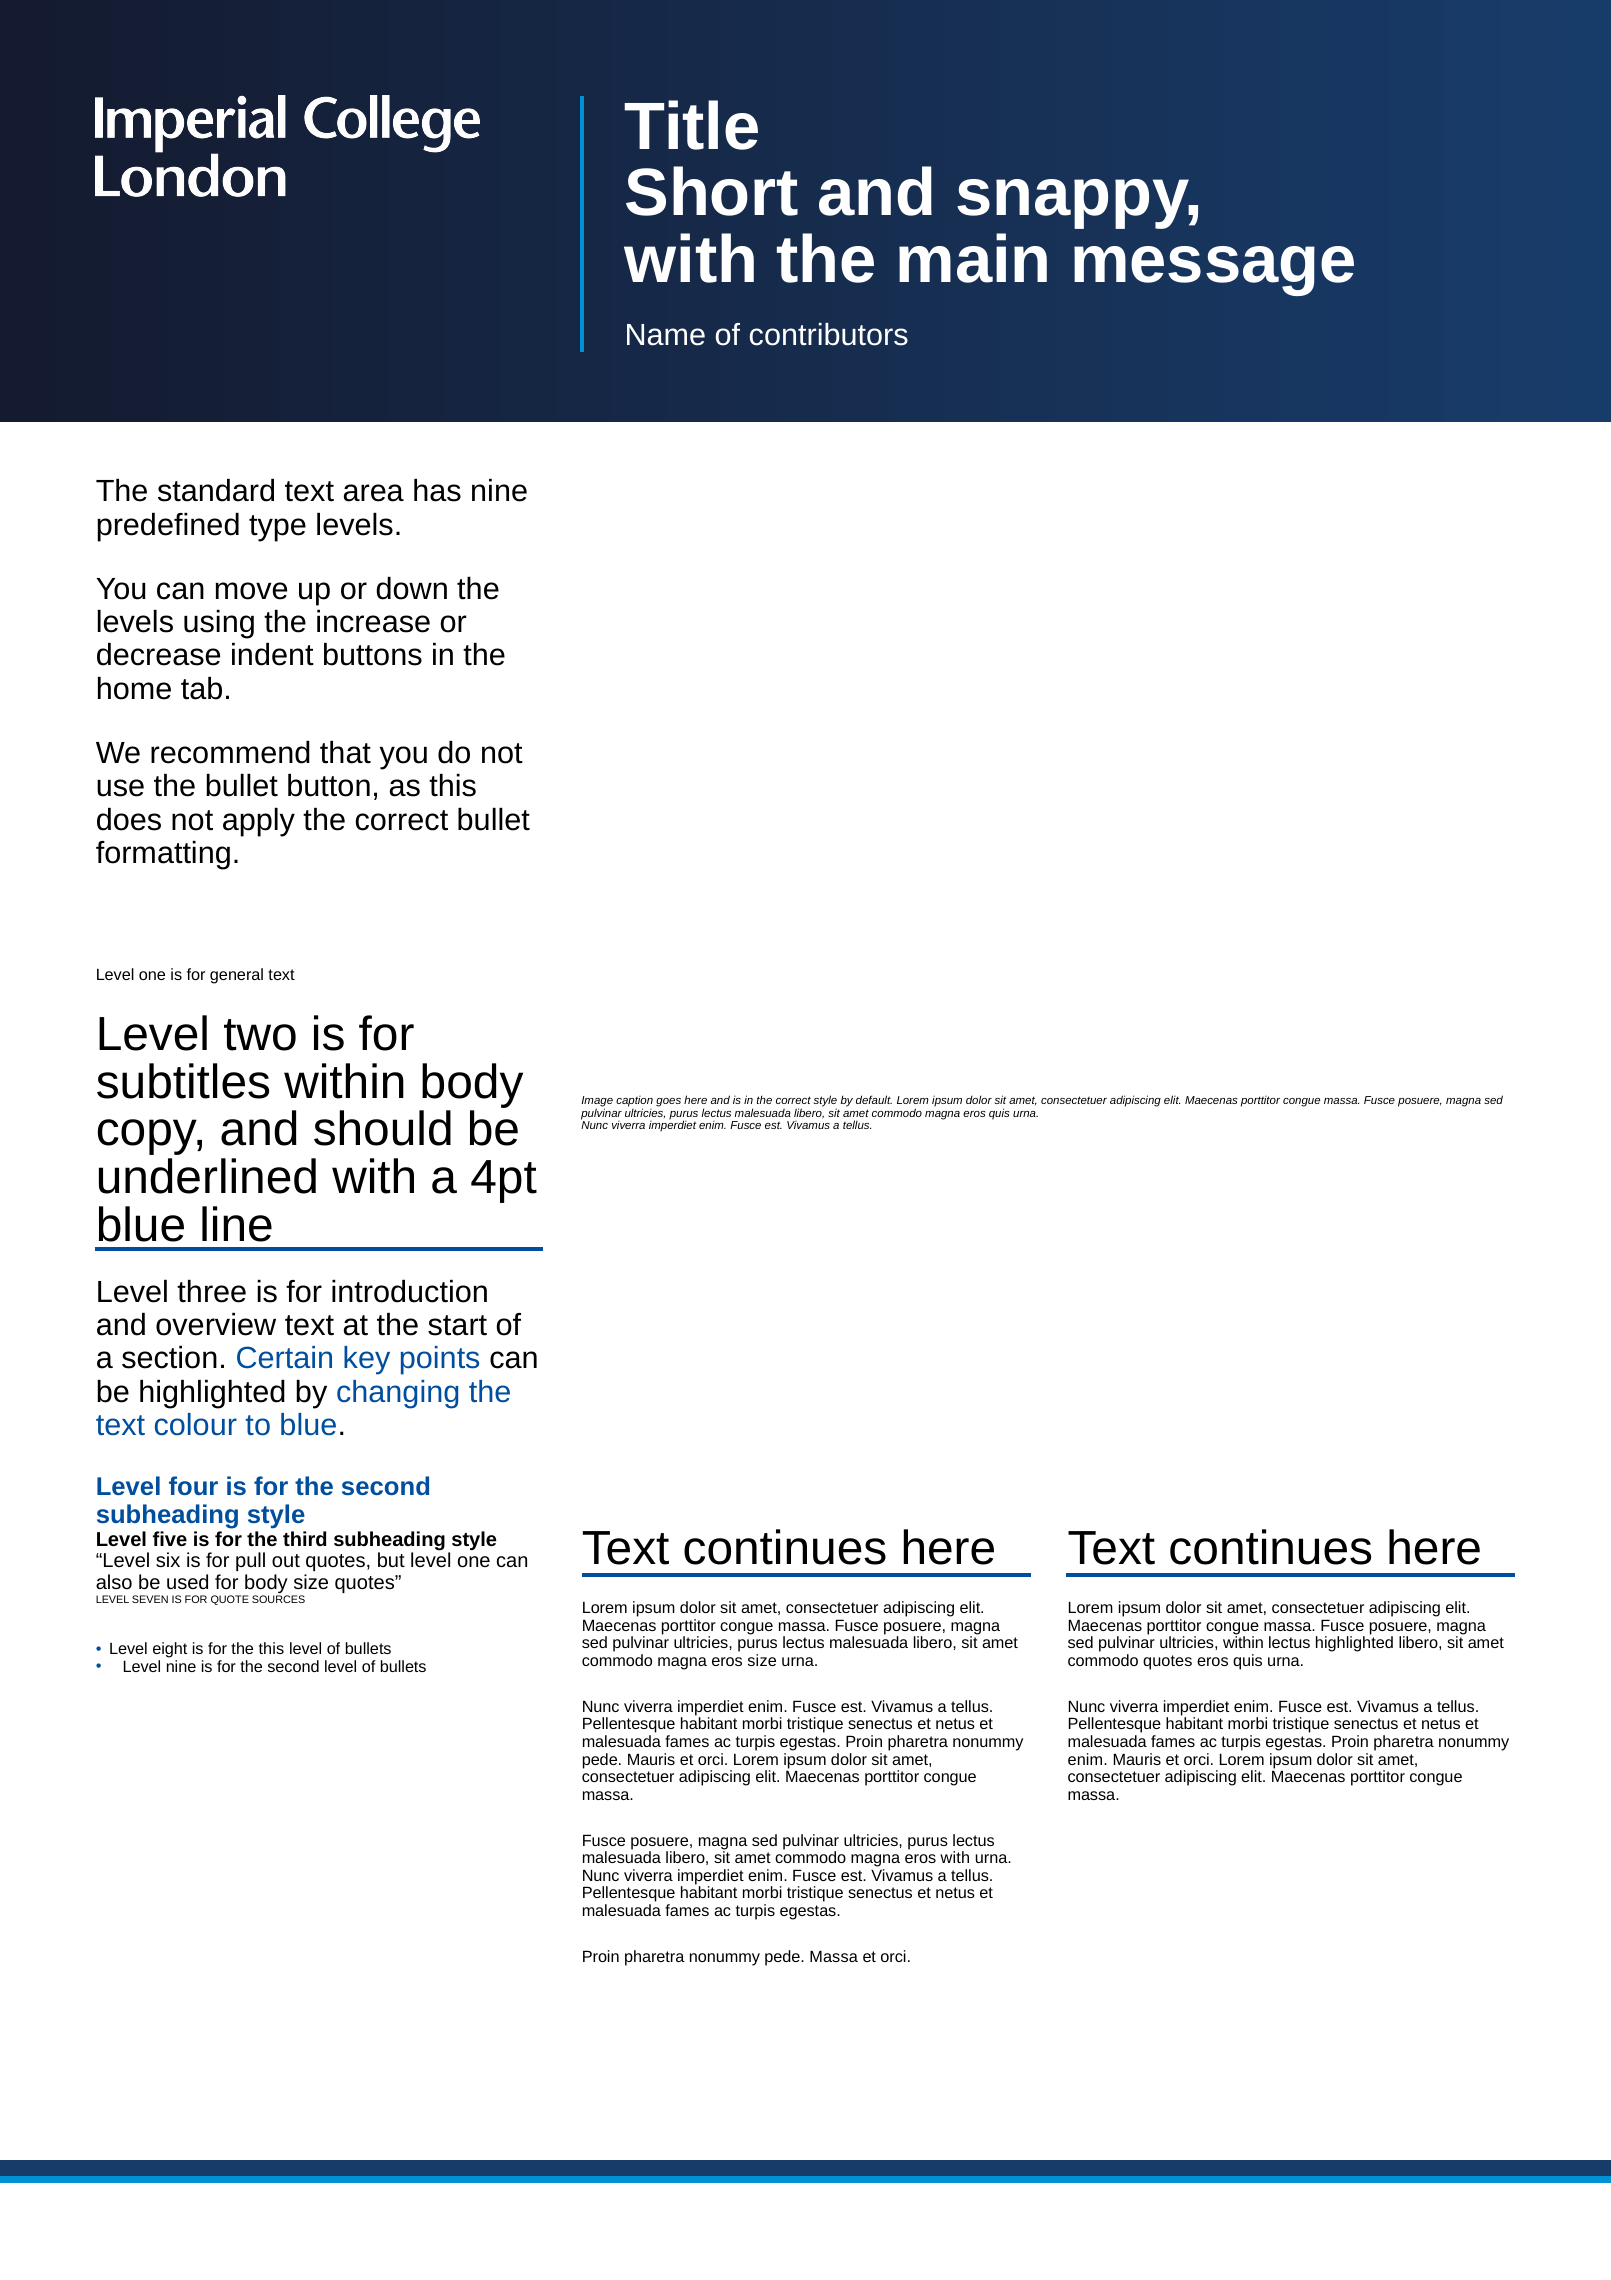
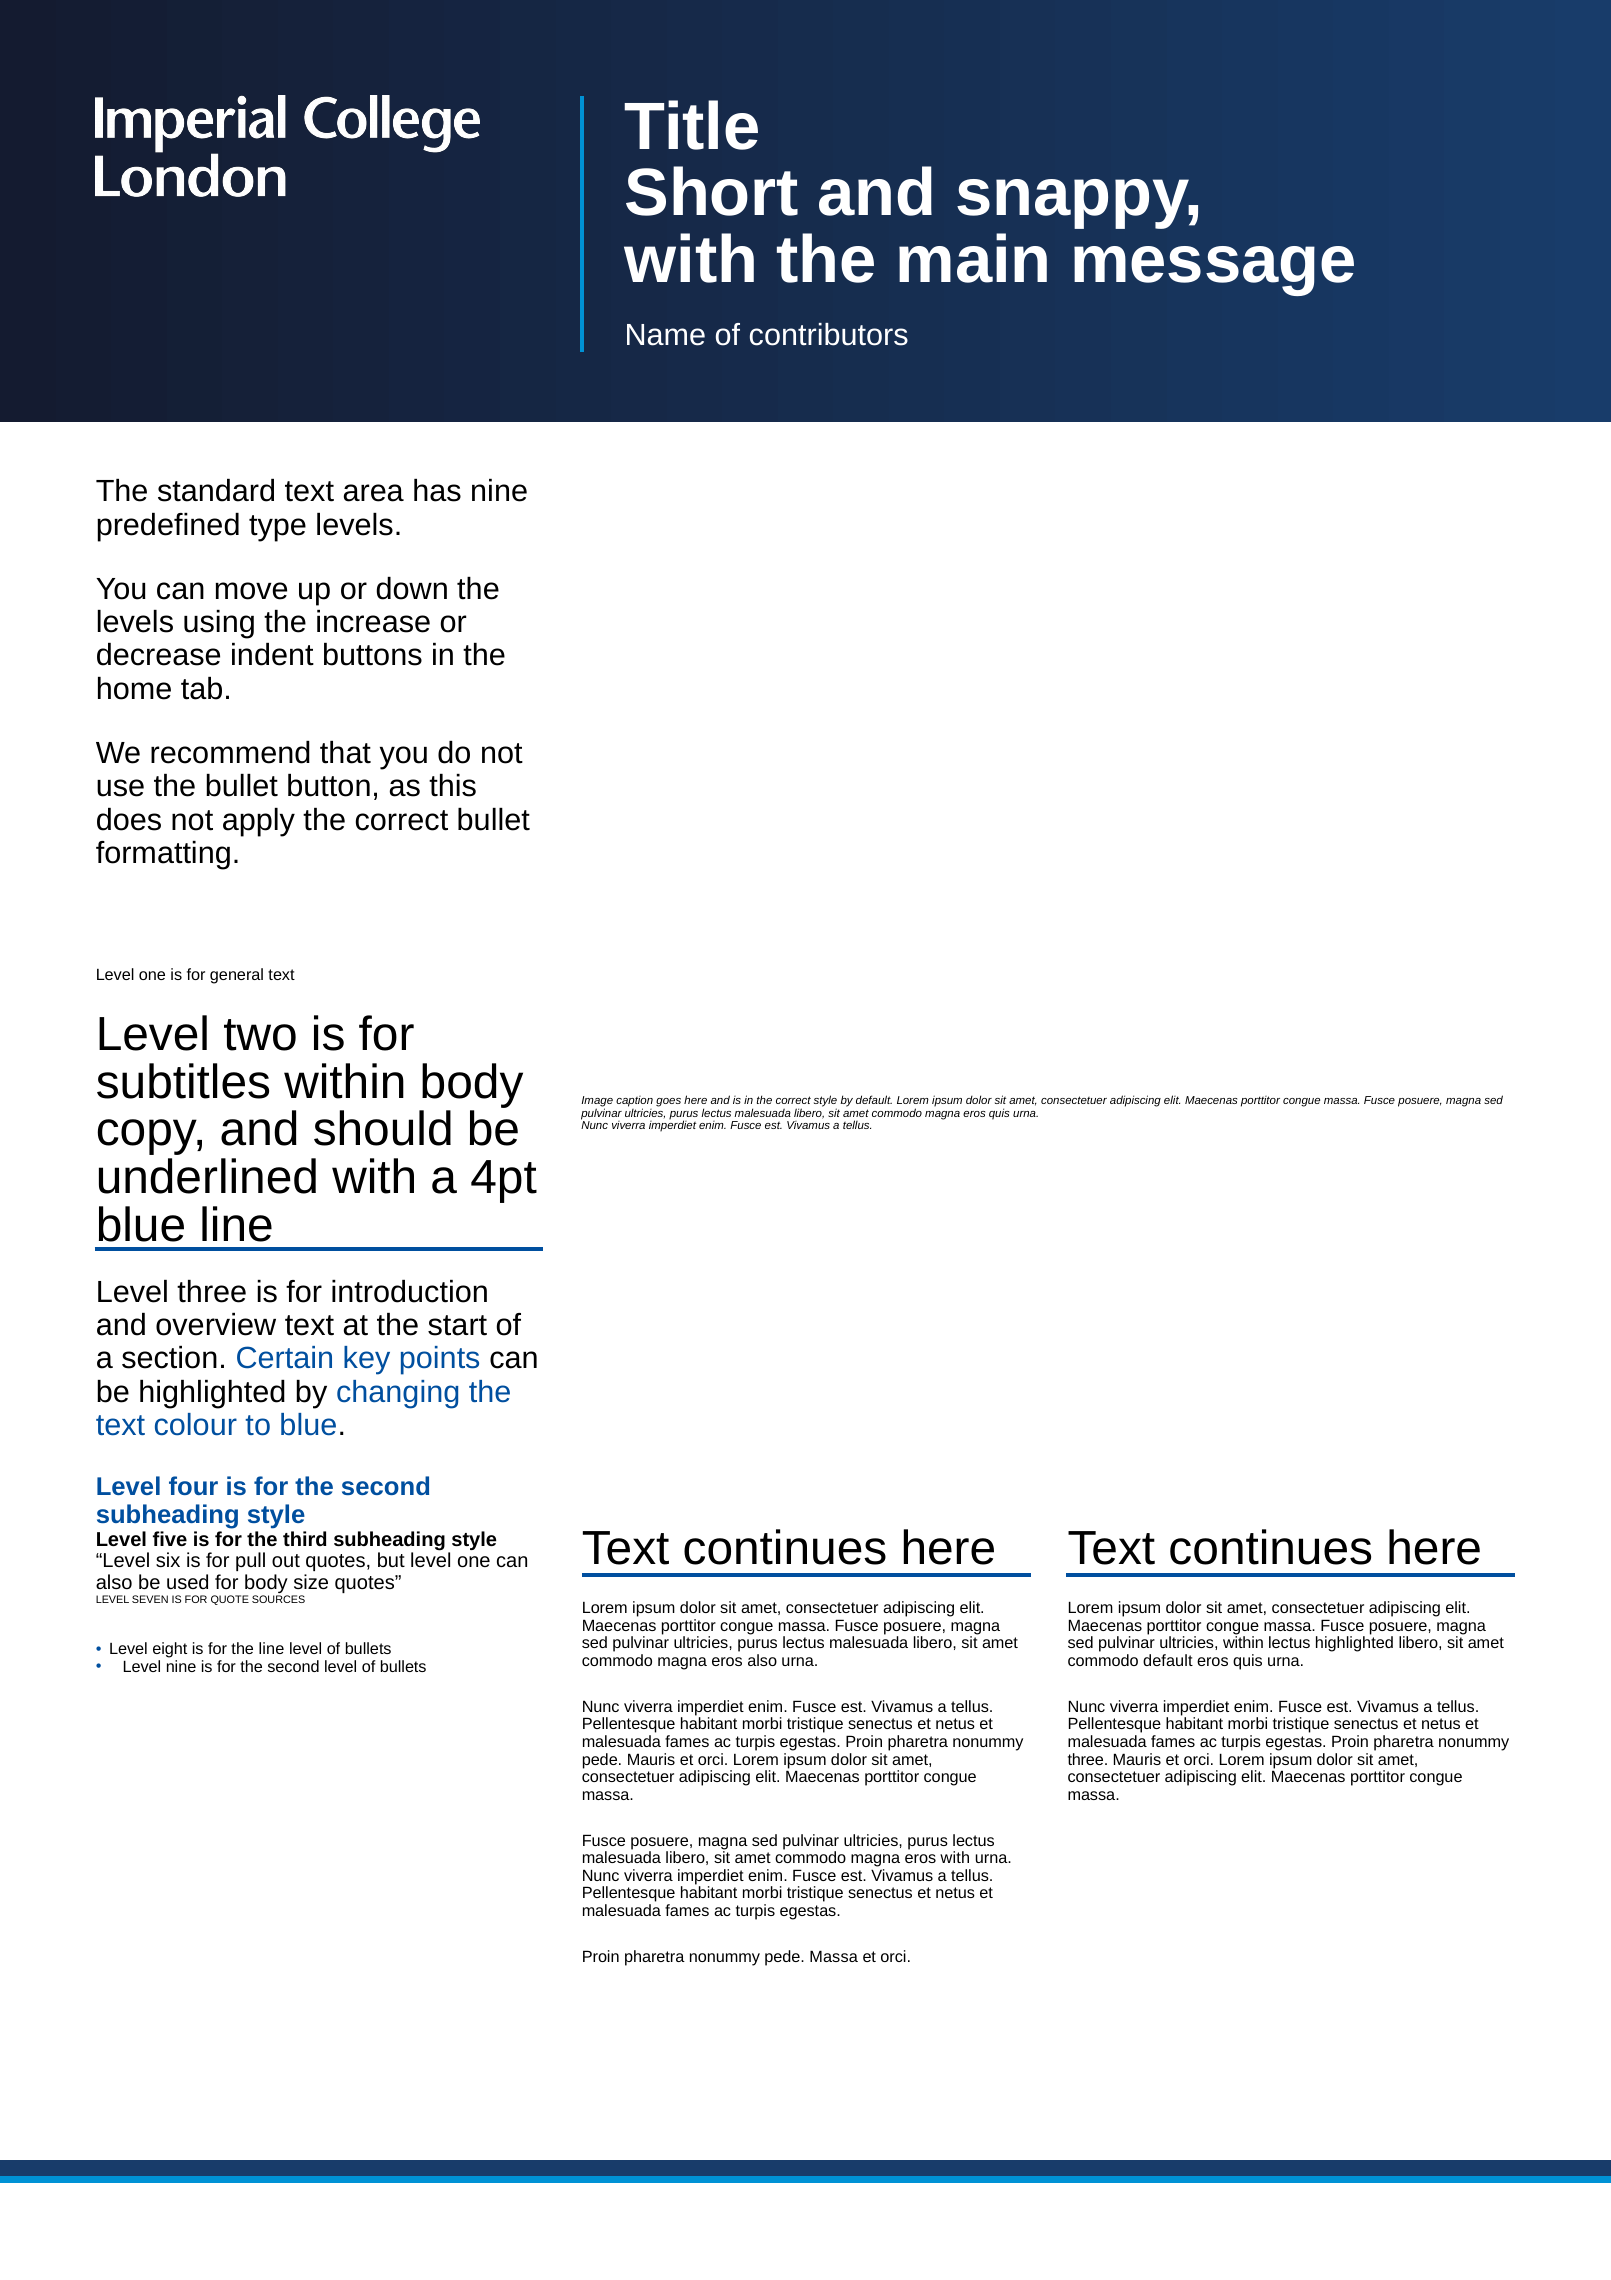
the this: this -> line
eros size: size -> also
commodo quotes: quotes -> default
enim at (1088, 1760): enim -> three
